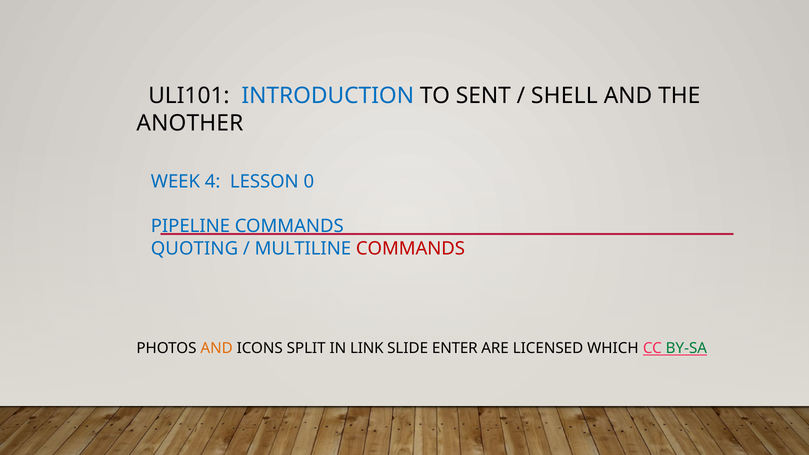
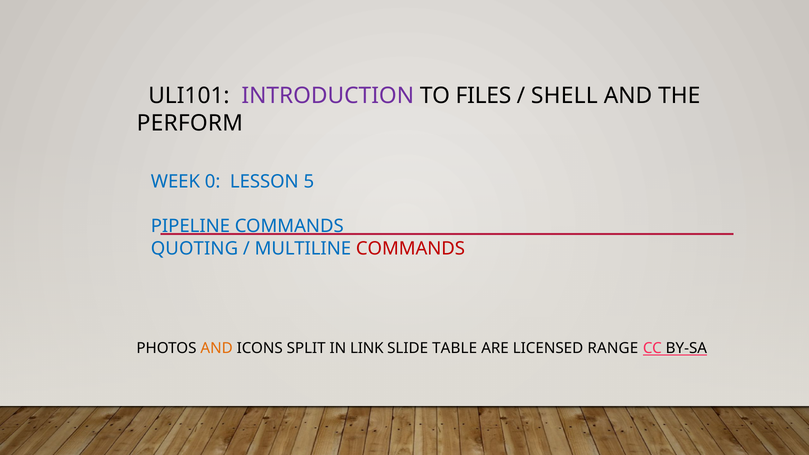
INTRODUCTION colour: blue -> purple
SENT: SENT -> FILES
ANOTHER: ANOTHER -> PERFORM
4: 4 -> 0
0: 0 -> 5
ENTER: ENTER -> TABLE
WHICH: WHICH -> RANGE
BY-SA colour: green -> black
